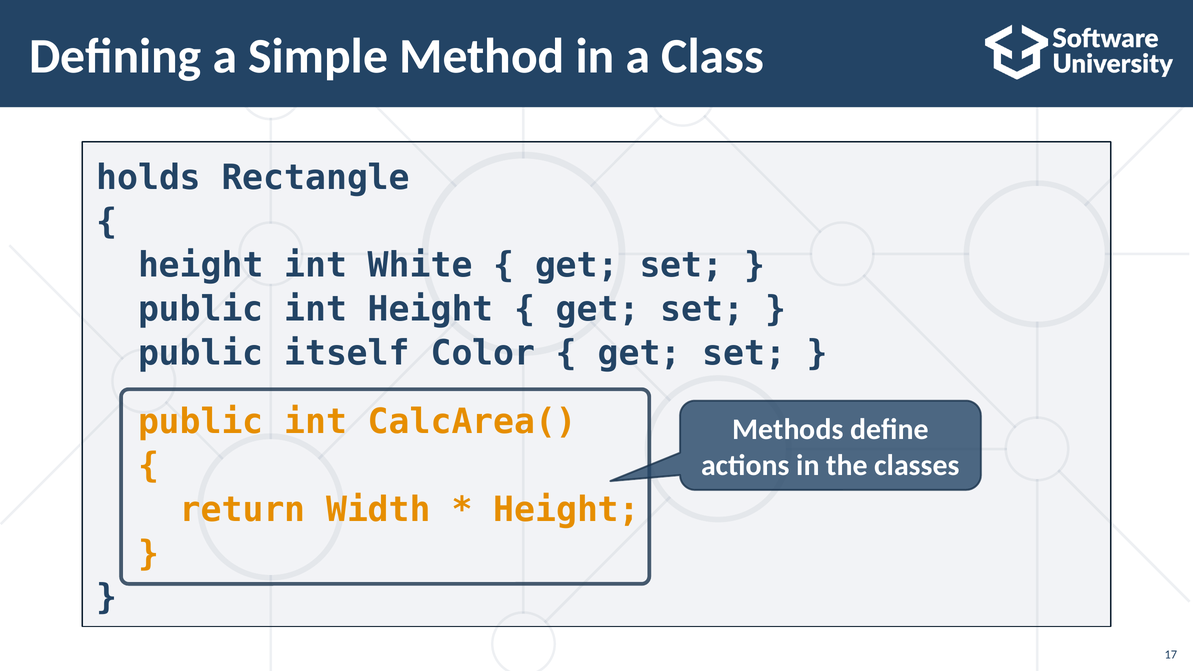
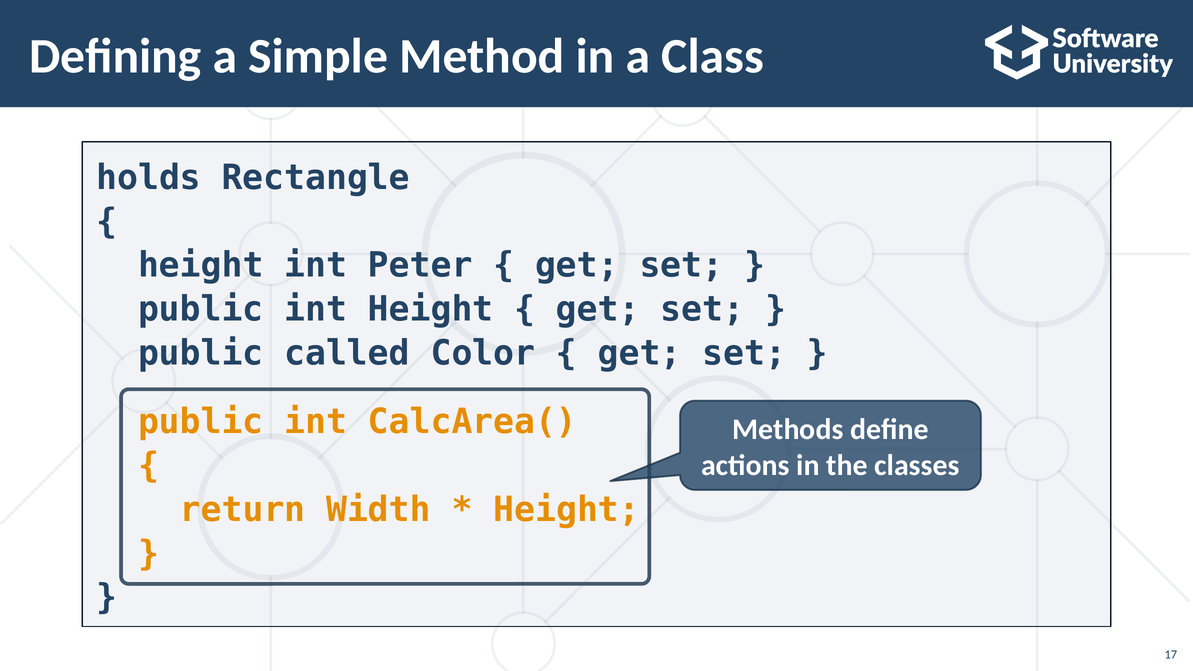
White: White -> Peter
itself: itself -> called
